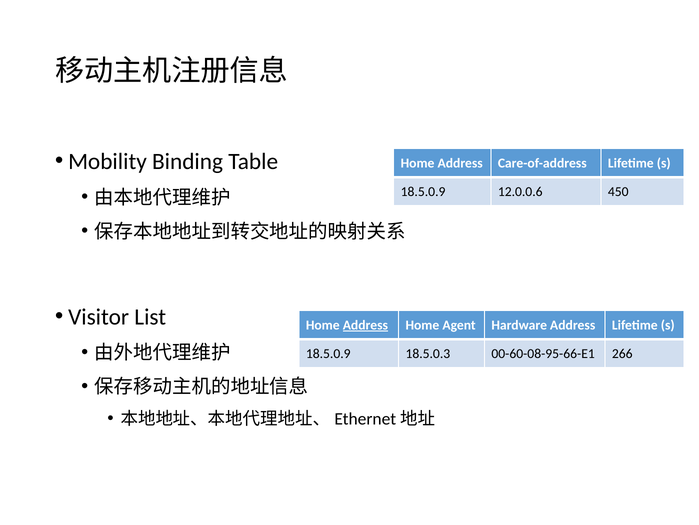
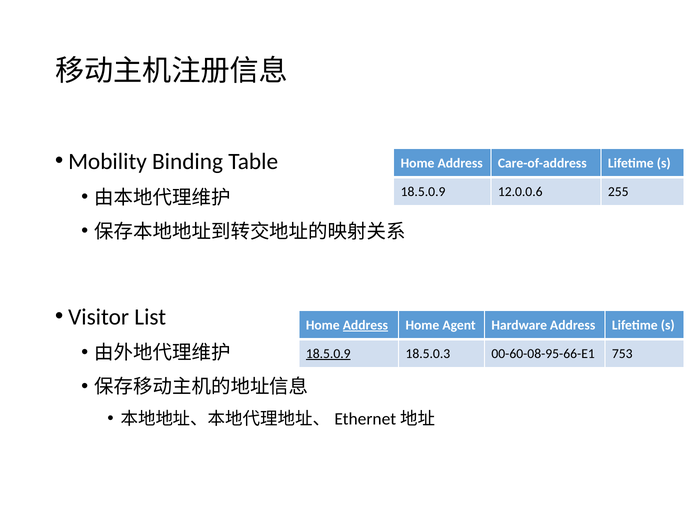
450: 450 -> 255
18.5.0.9 at (328, 353) underline: none -> present
266: 266 -> 753
